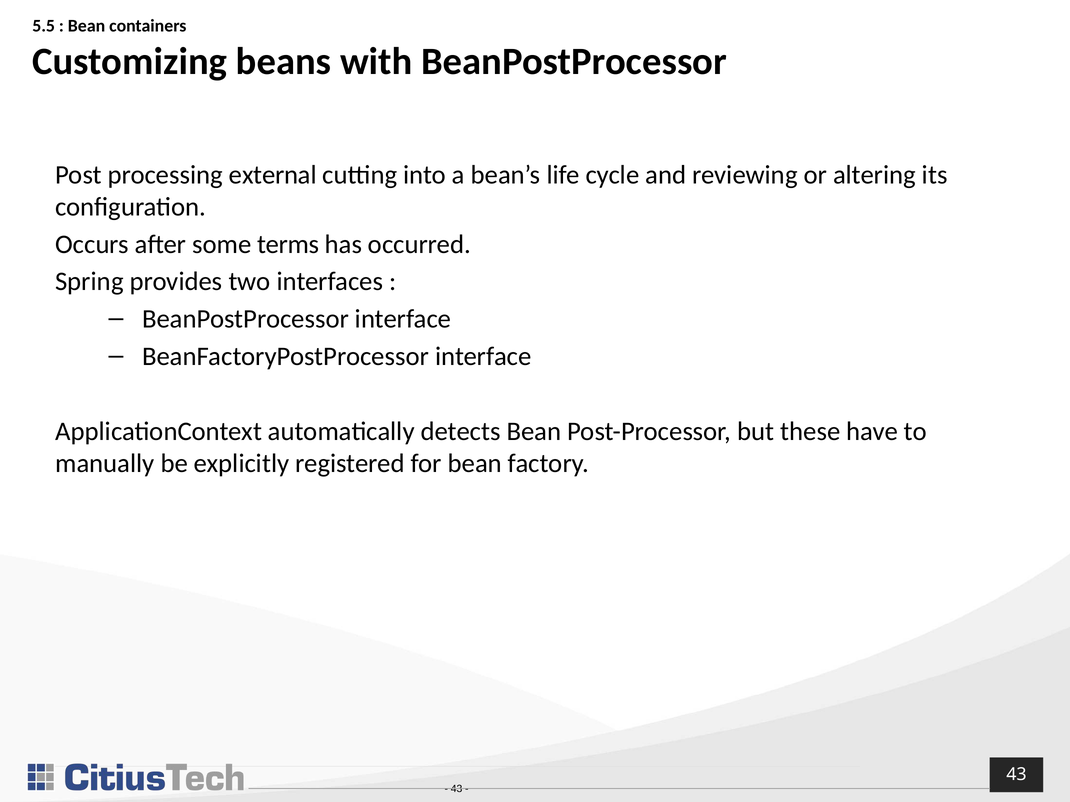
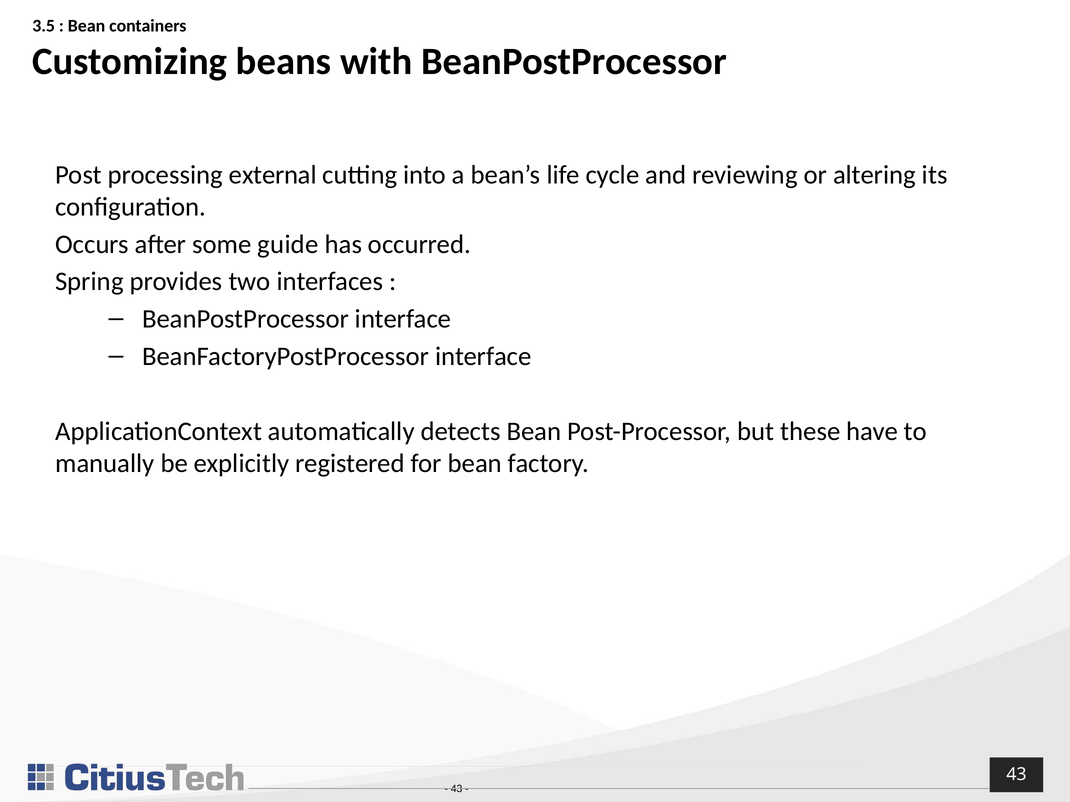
5.5: 5.5 -> 3.5
terms: terms -> guide
